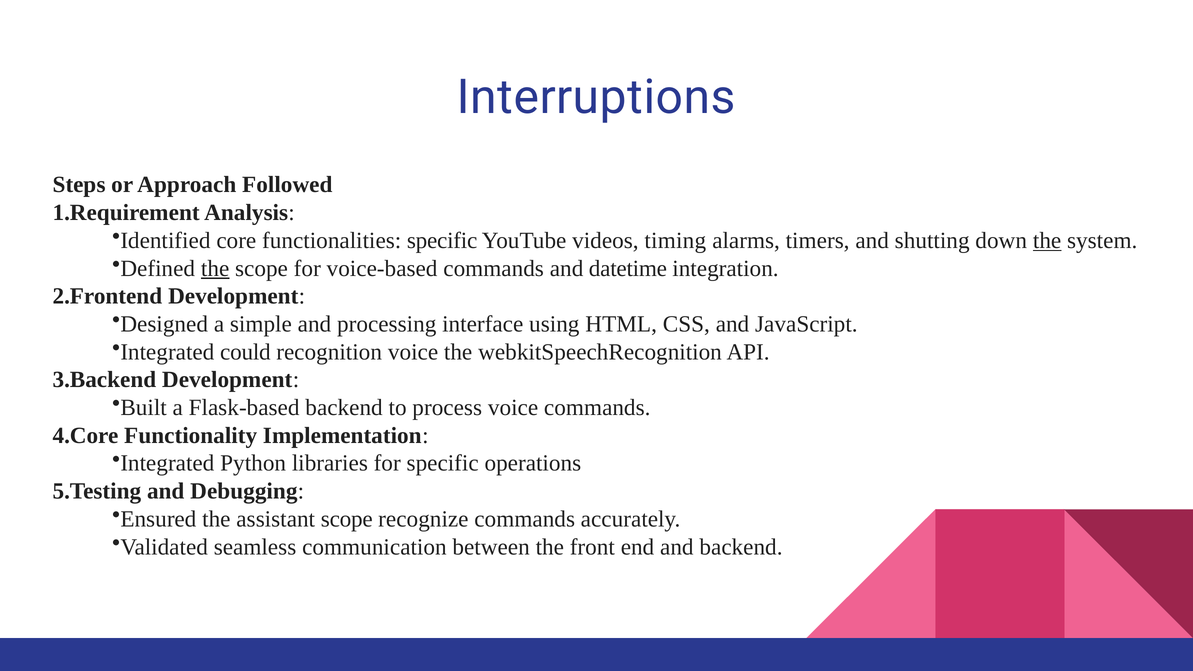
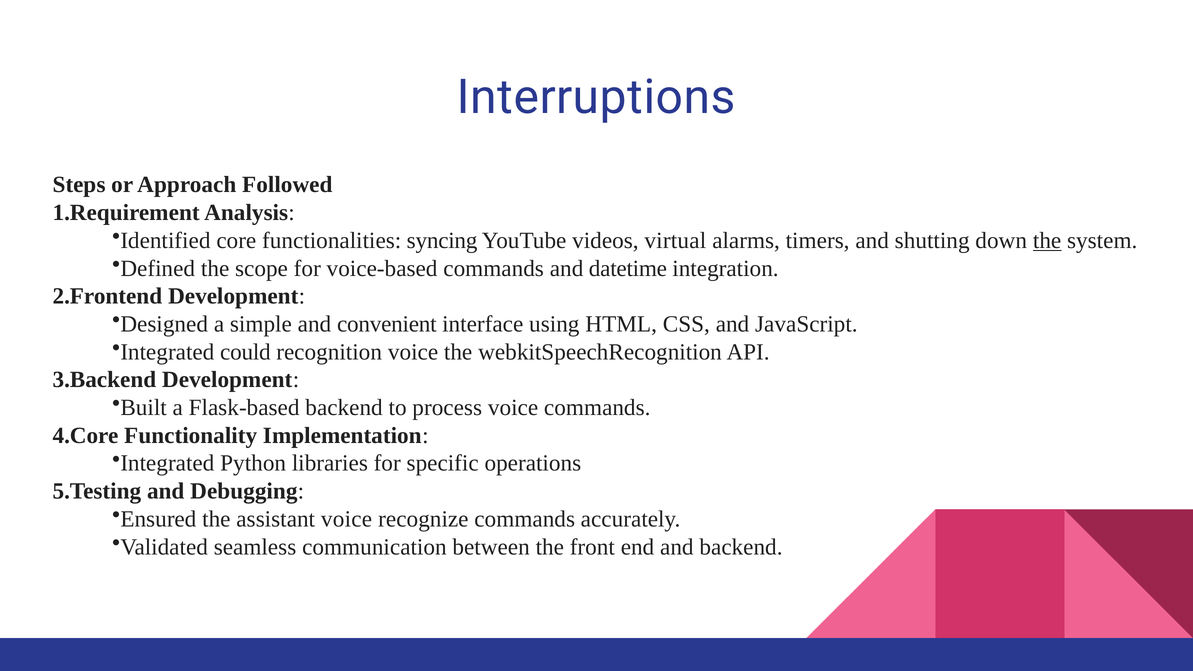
functionalities specific: specific -> syncing
timing: timing -> virtual
the at (215, 268) underline: present -> none
processing: processing -> convenient
assistant scope: scope -> voice
